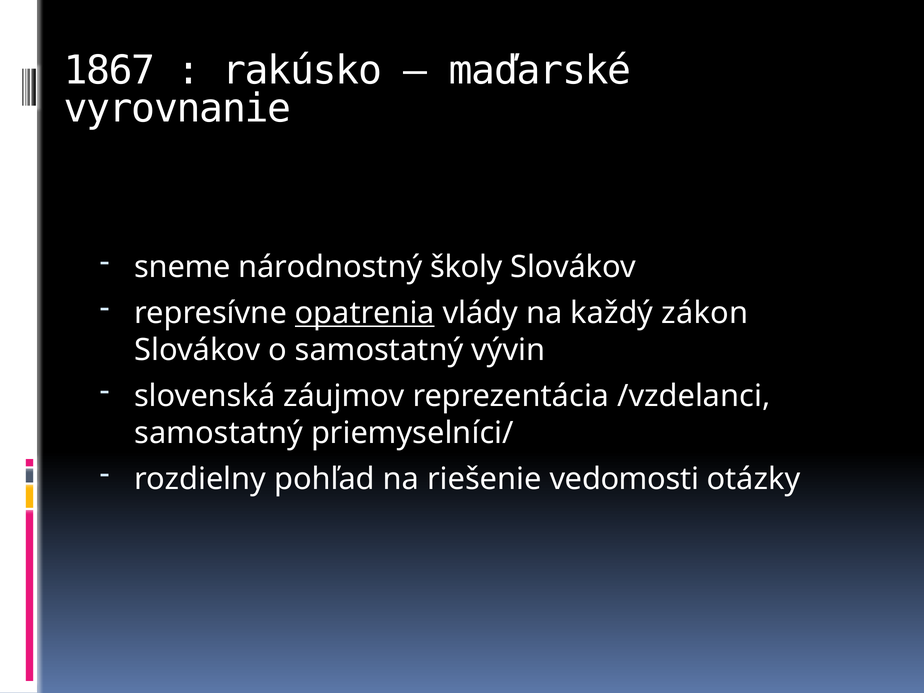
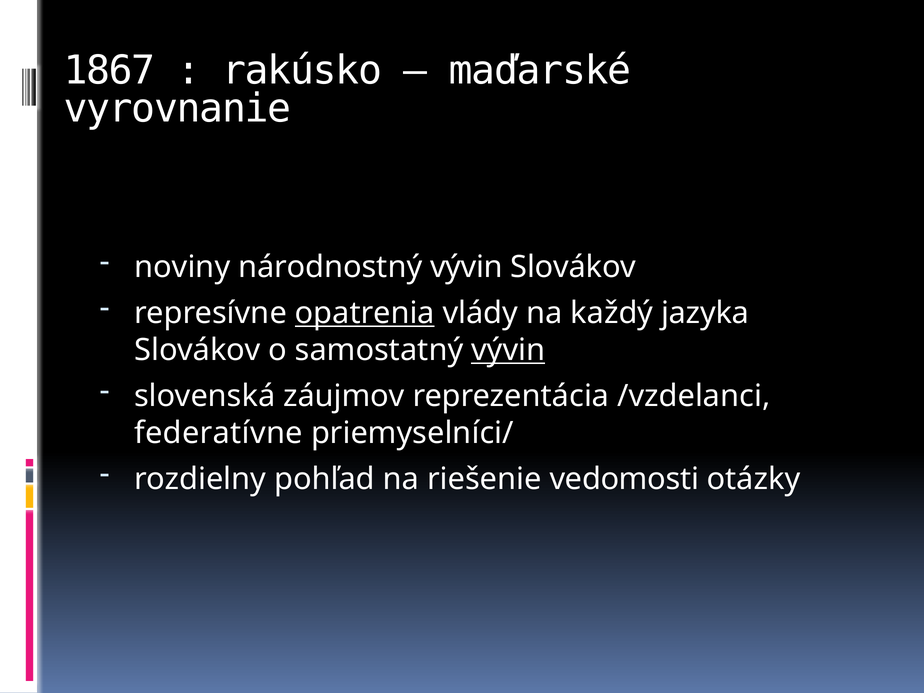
sneme: sneme -> noviny
národnostný školy: školy -> vývin
zákon: zákon -> jazyka
vývin at (508, 350) underline: none -> present
samostatný at (219, 433): samostatný -> federatívne
